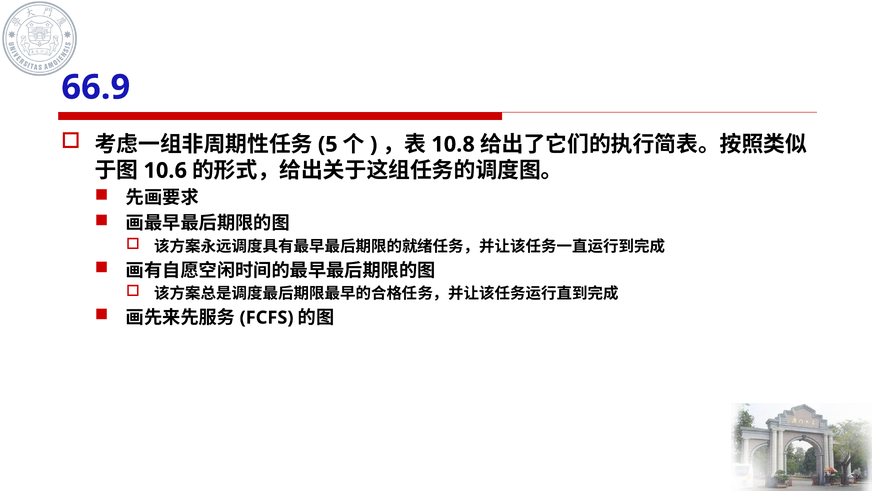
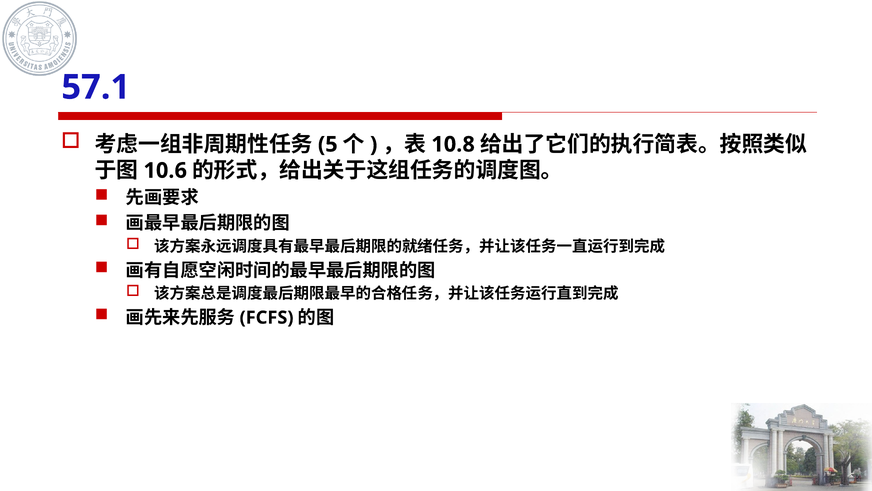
66.9: 66.9 -> 57.1
